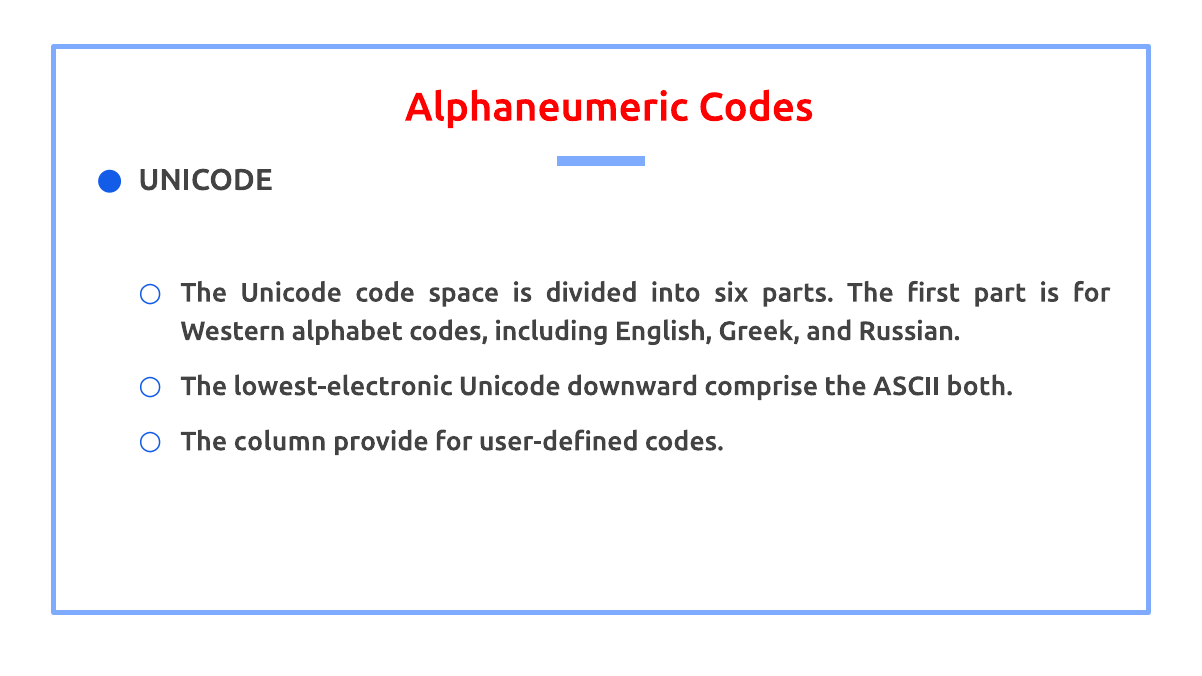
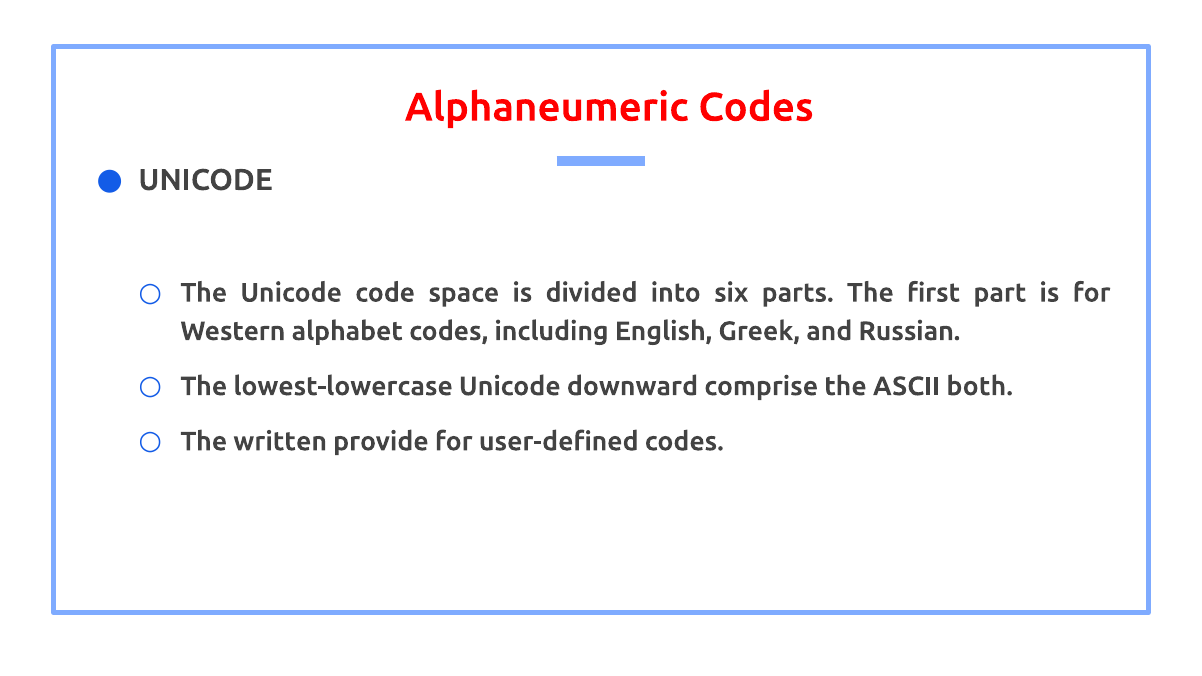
lowest-electronic: lowest-electronic -> lowest-lowercase
column: column -> written
